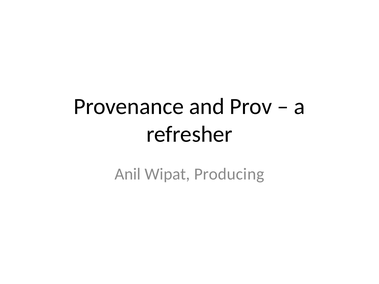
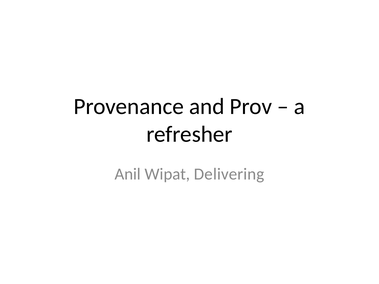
Producing: Producing -> Delivering
